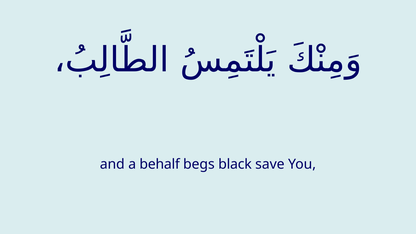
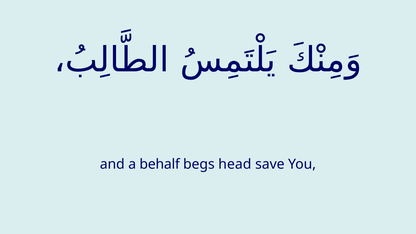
black: black -> head
